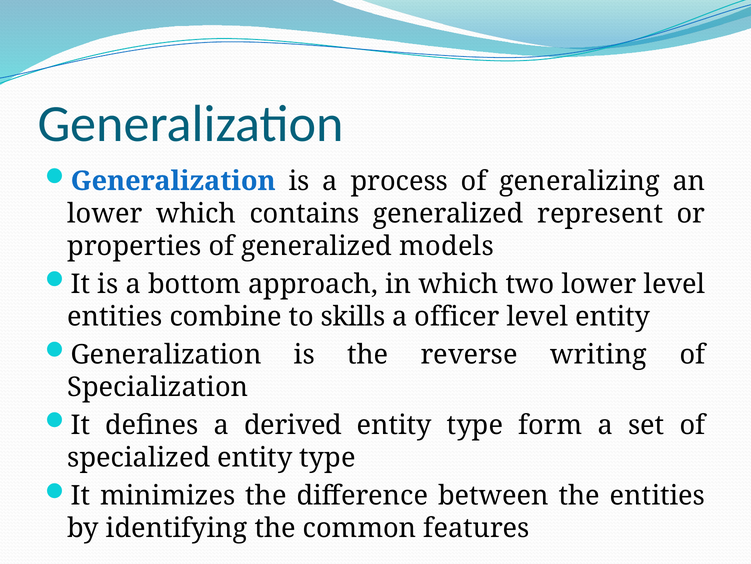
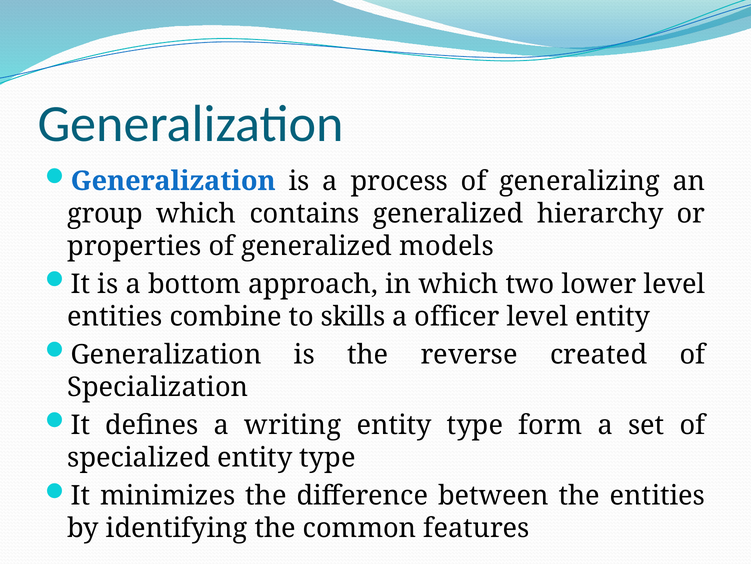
lower at (105, 213): lower -> group
represent: represent -> hierarchy
writing: writing -> created
derived: derived -> writing
